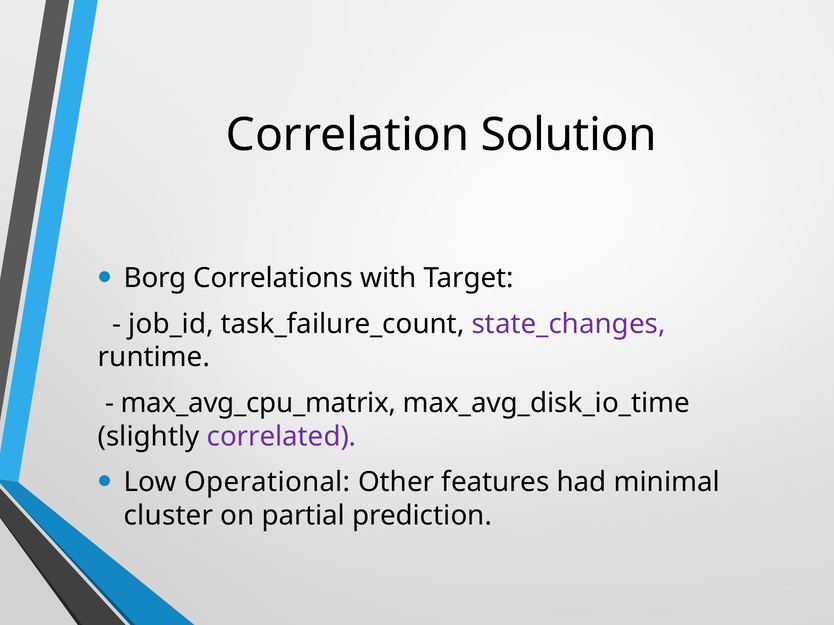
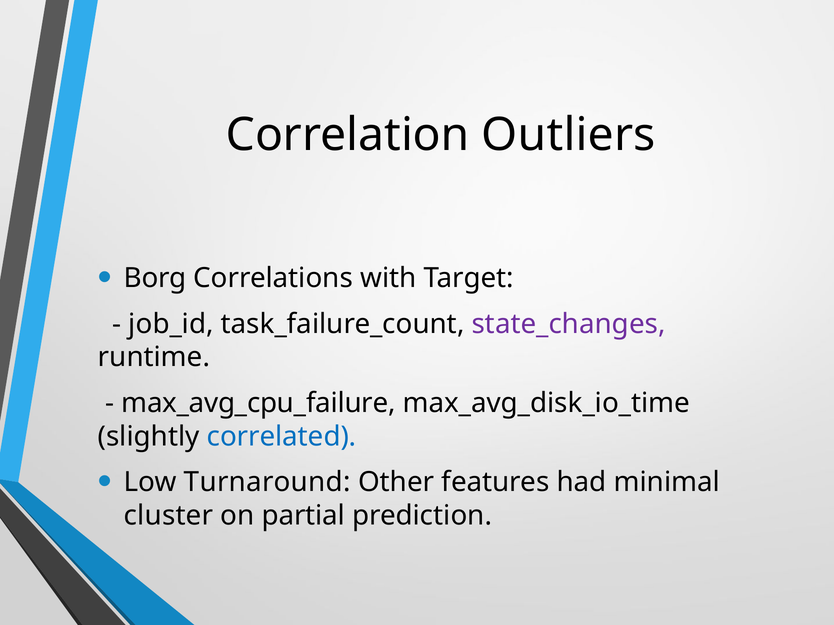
Solution: Solution -> Outliers
max_avg_cpu_matrix: max_avg_cpu_matrix -> max_avg_cpu_failure
correlated colour: purple -> blue
Operational: Operational -> Turnaround
